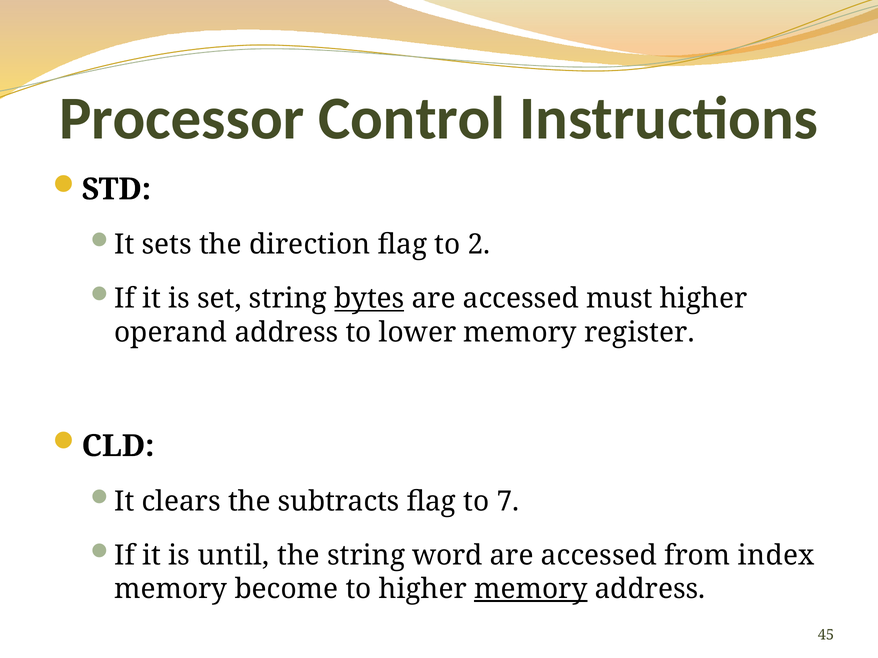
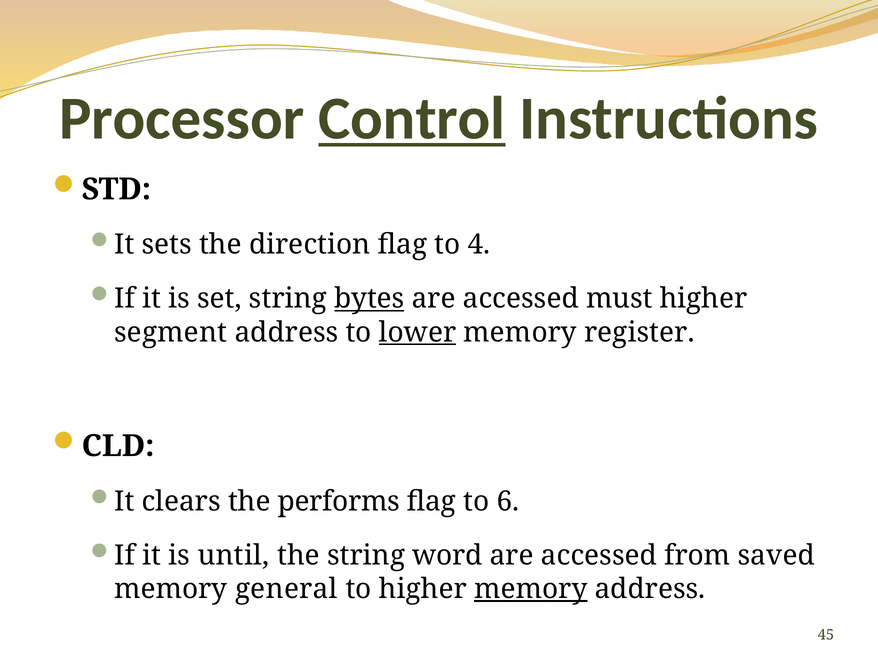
Control underline: none -> present
2: 2 -> 4
operand: operand -> segment
lower underline: none -> present
subtracts: subtracts -> performs
7: 7 -> 6
index: index -> saved
become: become -> general
